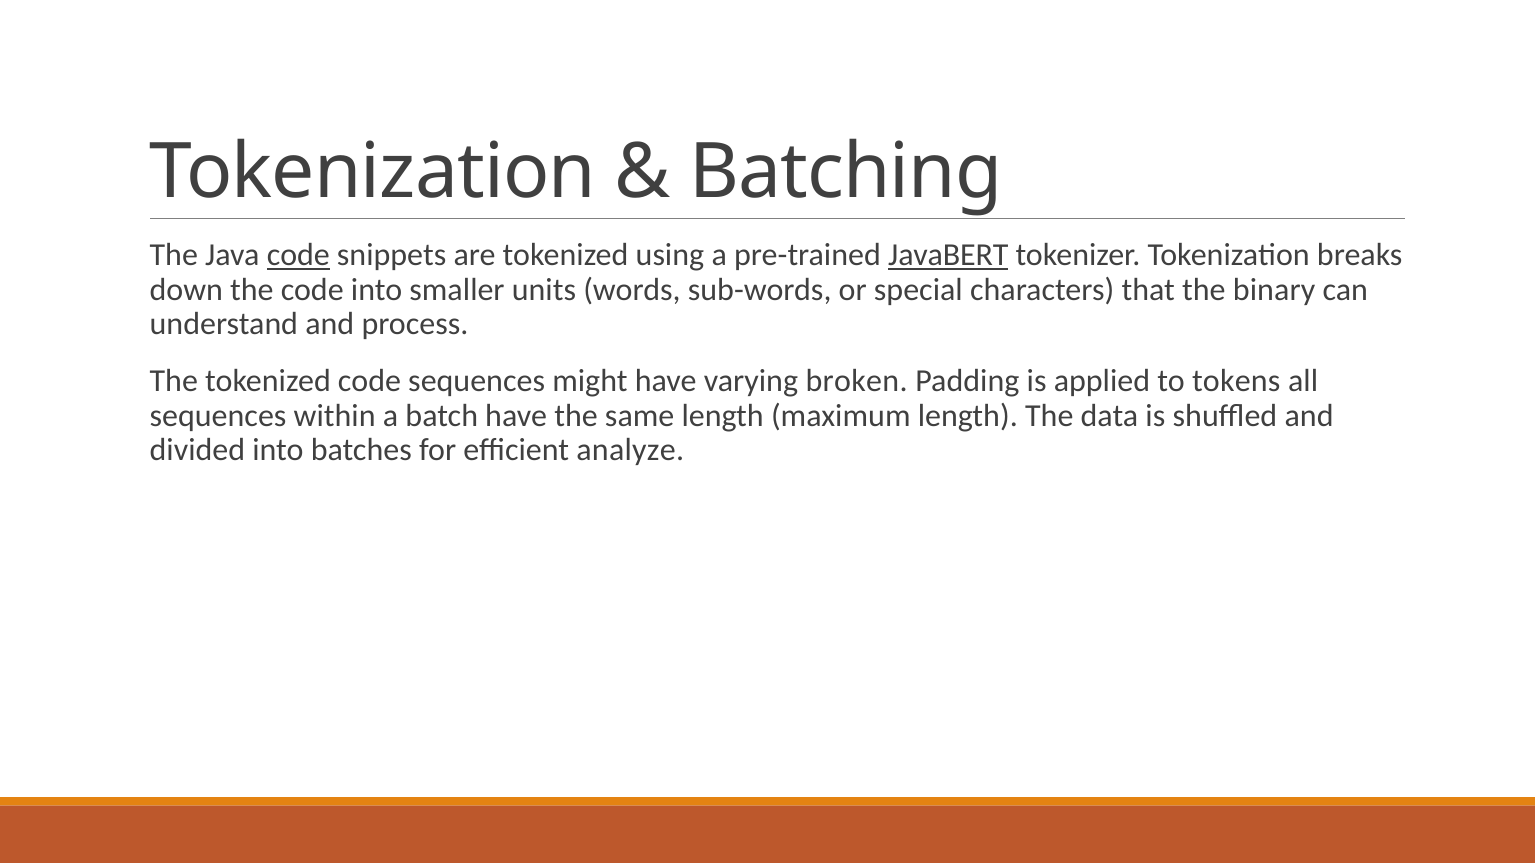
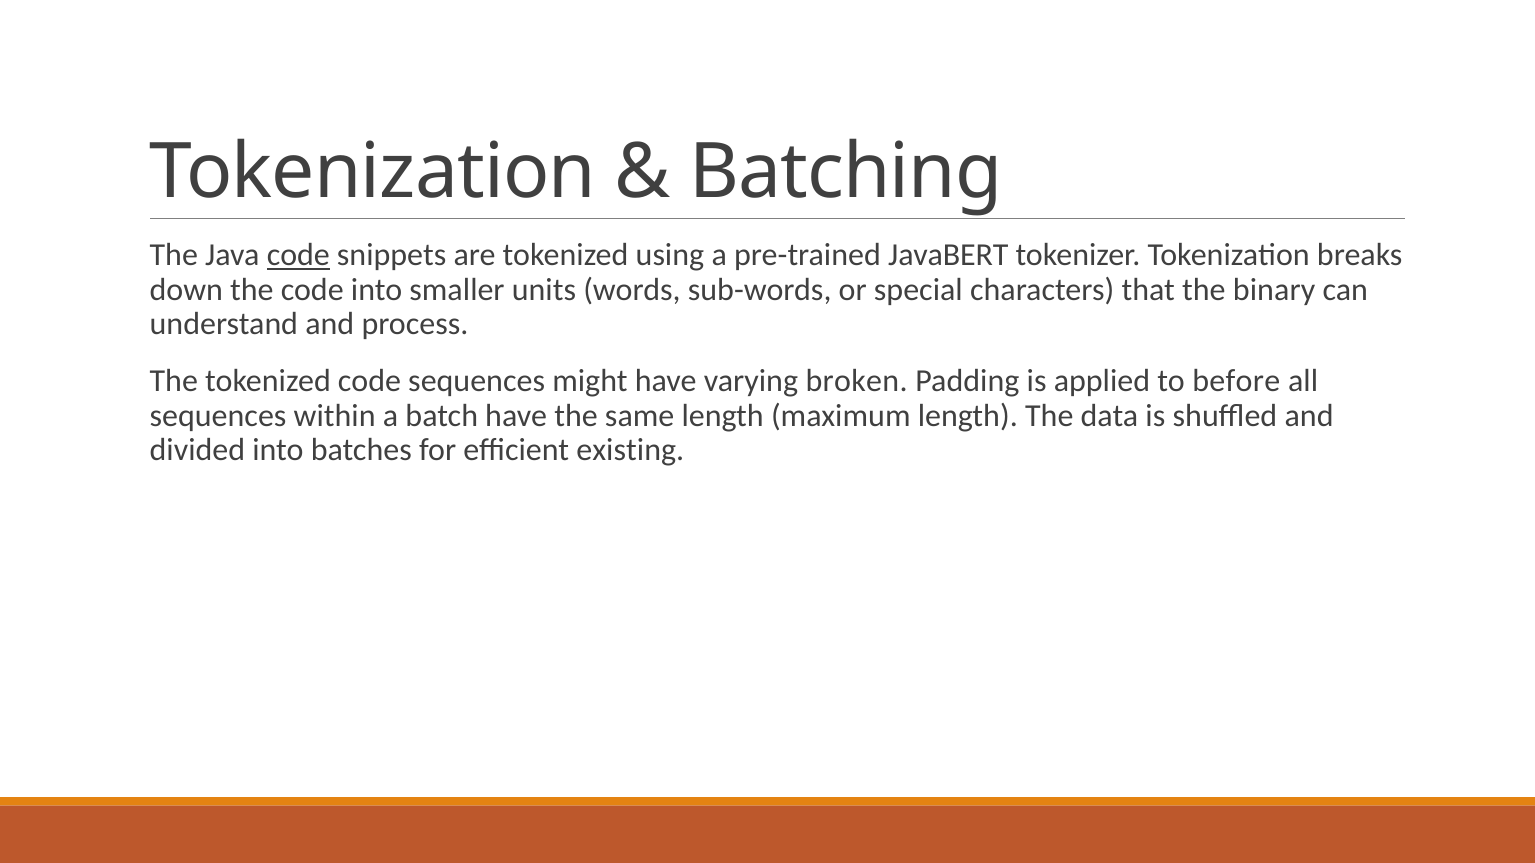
JavaBERT underline: present -> none
tokens: tokens -> before
analyze: analyze -> existing
